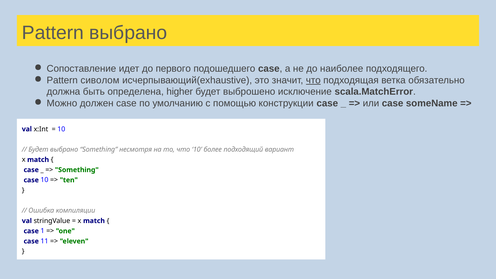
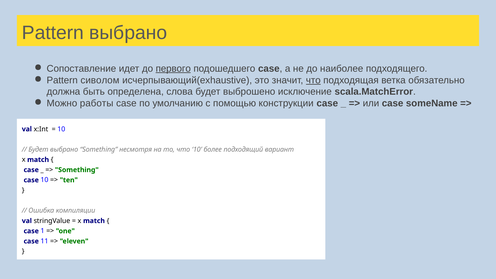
первого underline: none -> present
higher: higher -> слова
должен: должен -> работы
